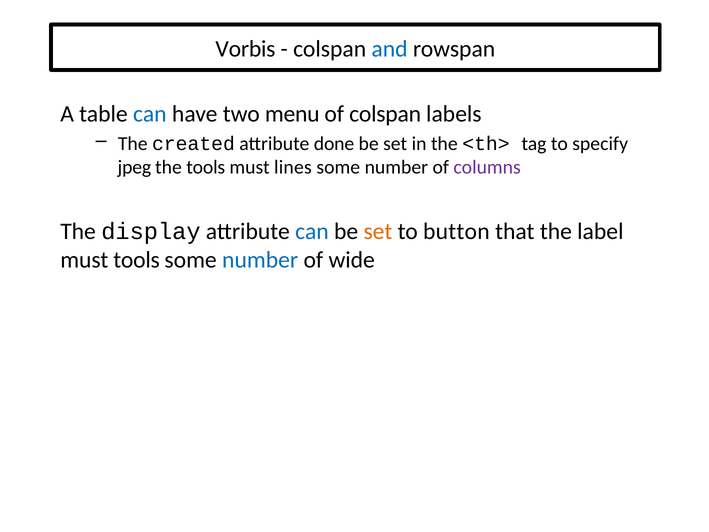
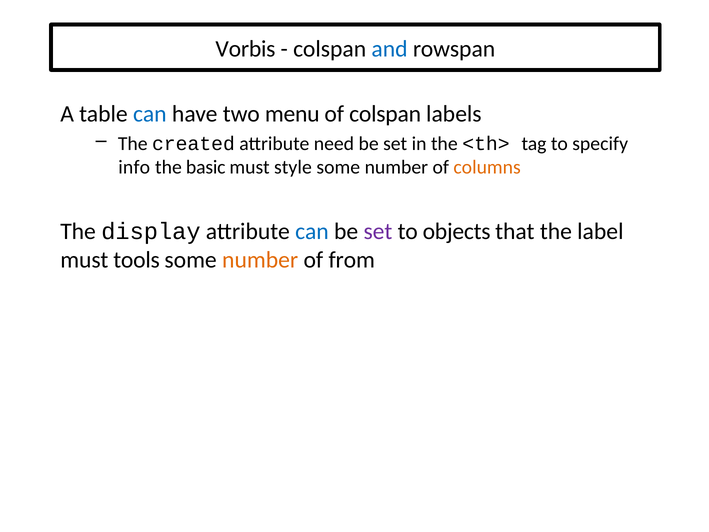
done: done -> need
jpeg: jpeg -> info
the tools: tools -> basic
lines: lines -> style
columns colour: purple -> orange
set at (378, 231) colour: orange -> purple
button: button -> objects
number at (260, 260) colour: blue -> orange
wide: wide -> from
